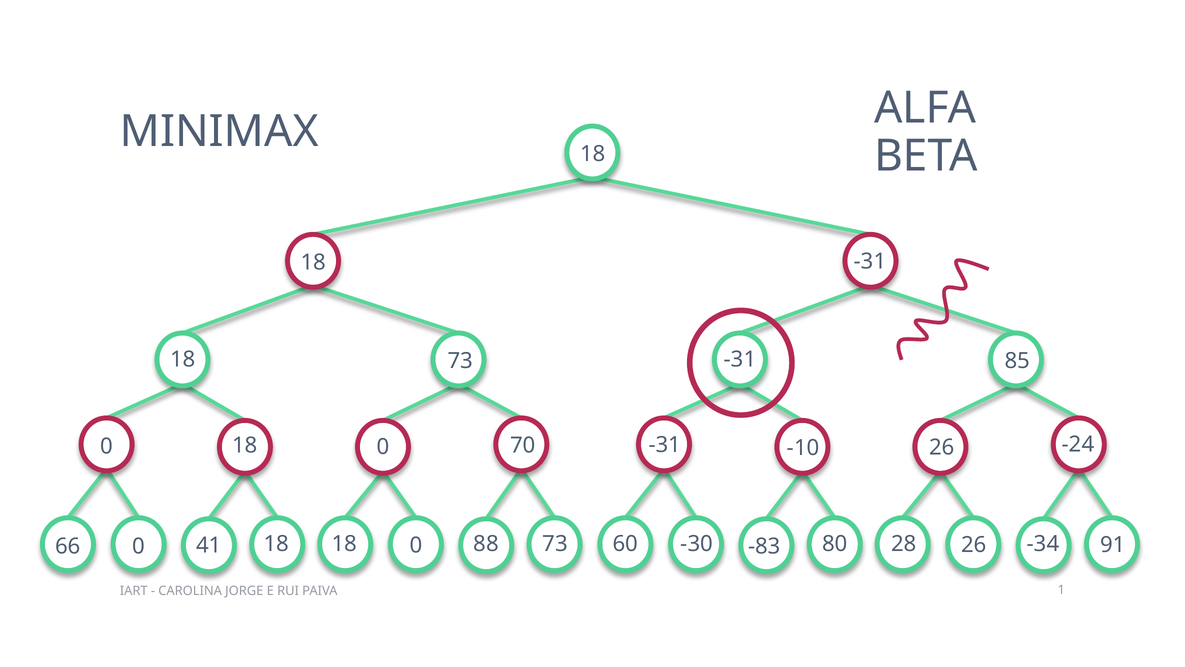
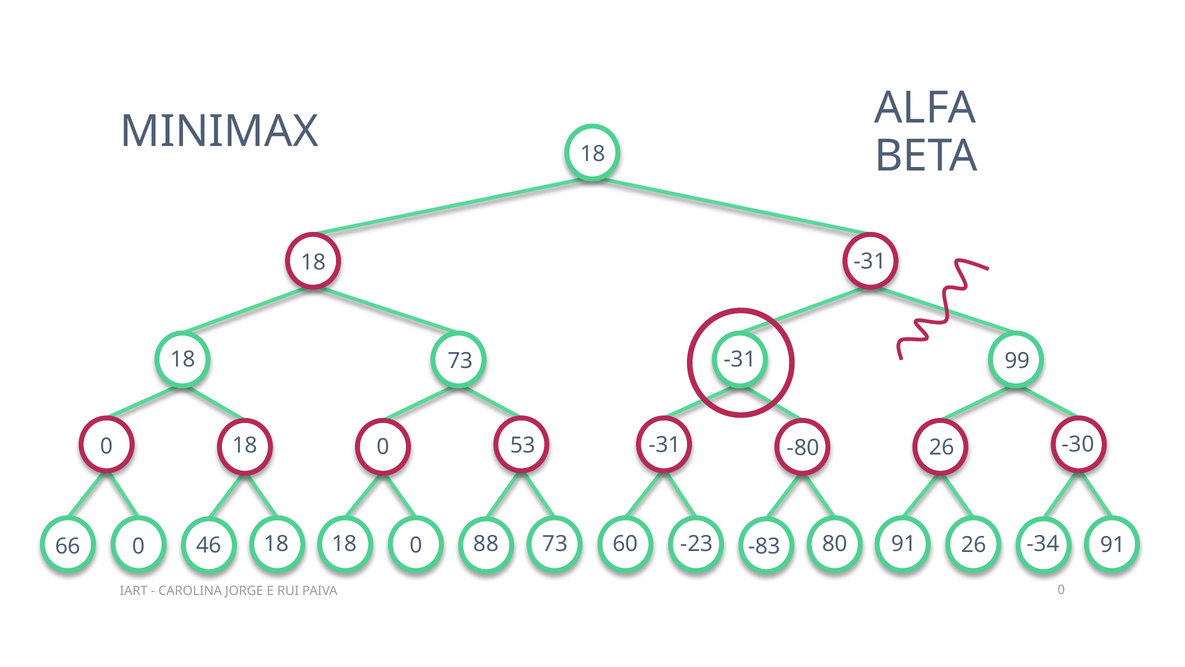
85: 85 -> 99
70: 70 -> 53
-10: -10 -> -80
-24: -24 -> -30
41: 41 -> 46
-30: -30 -> -23
80 28: 28 -> 91
PAIVA 1: 1 -> 0
